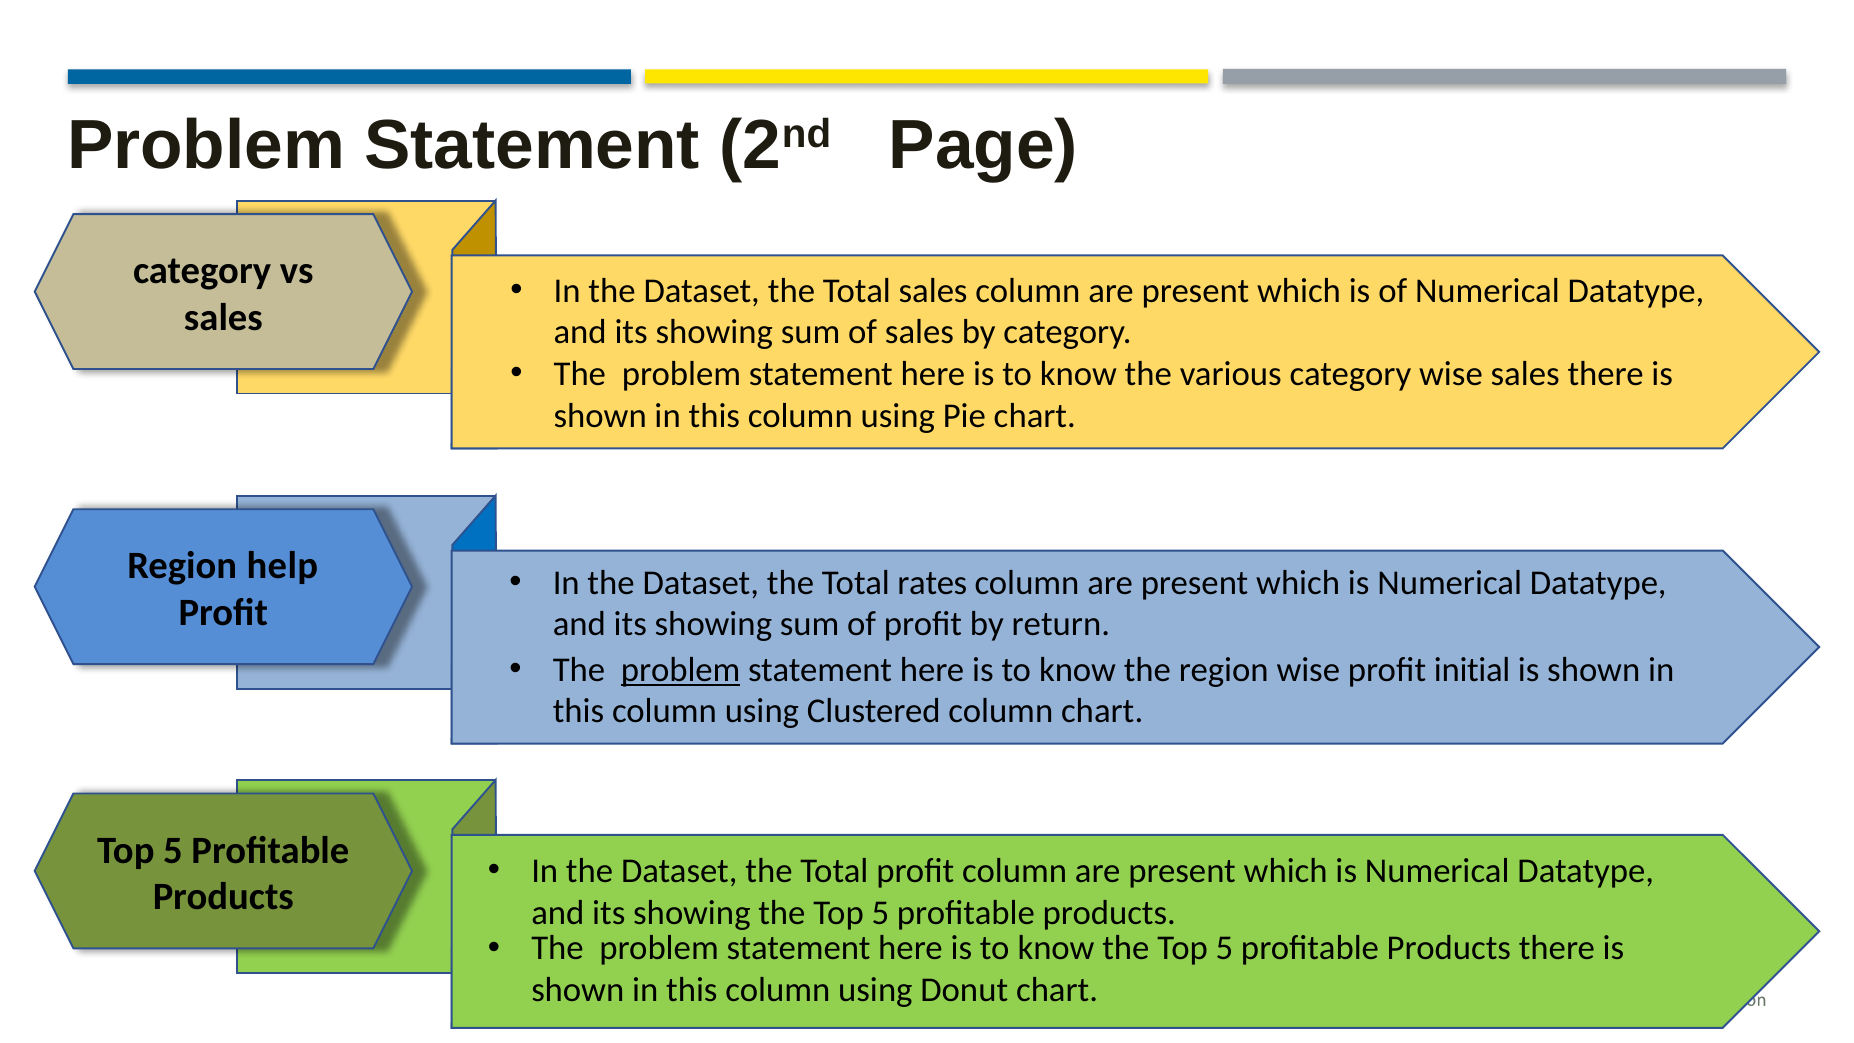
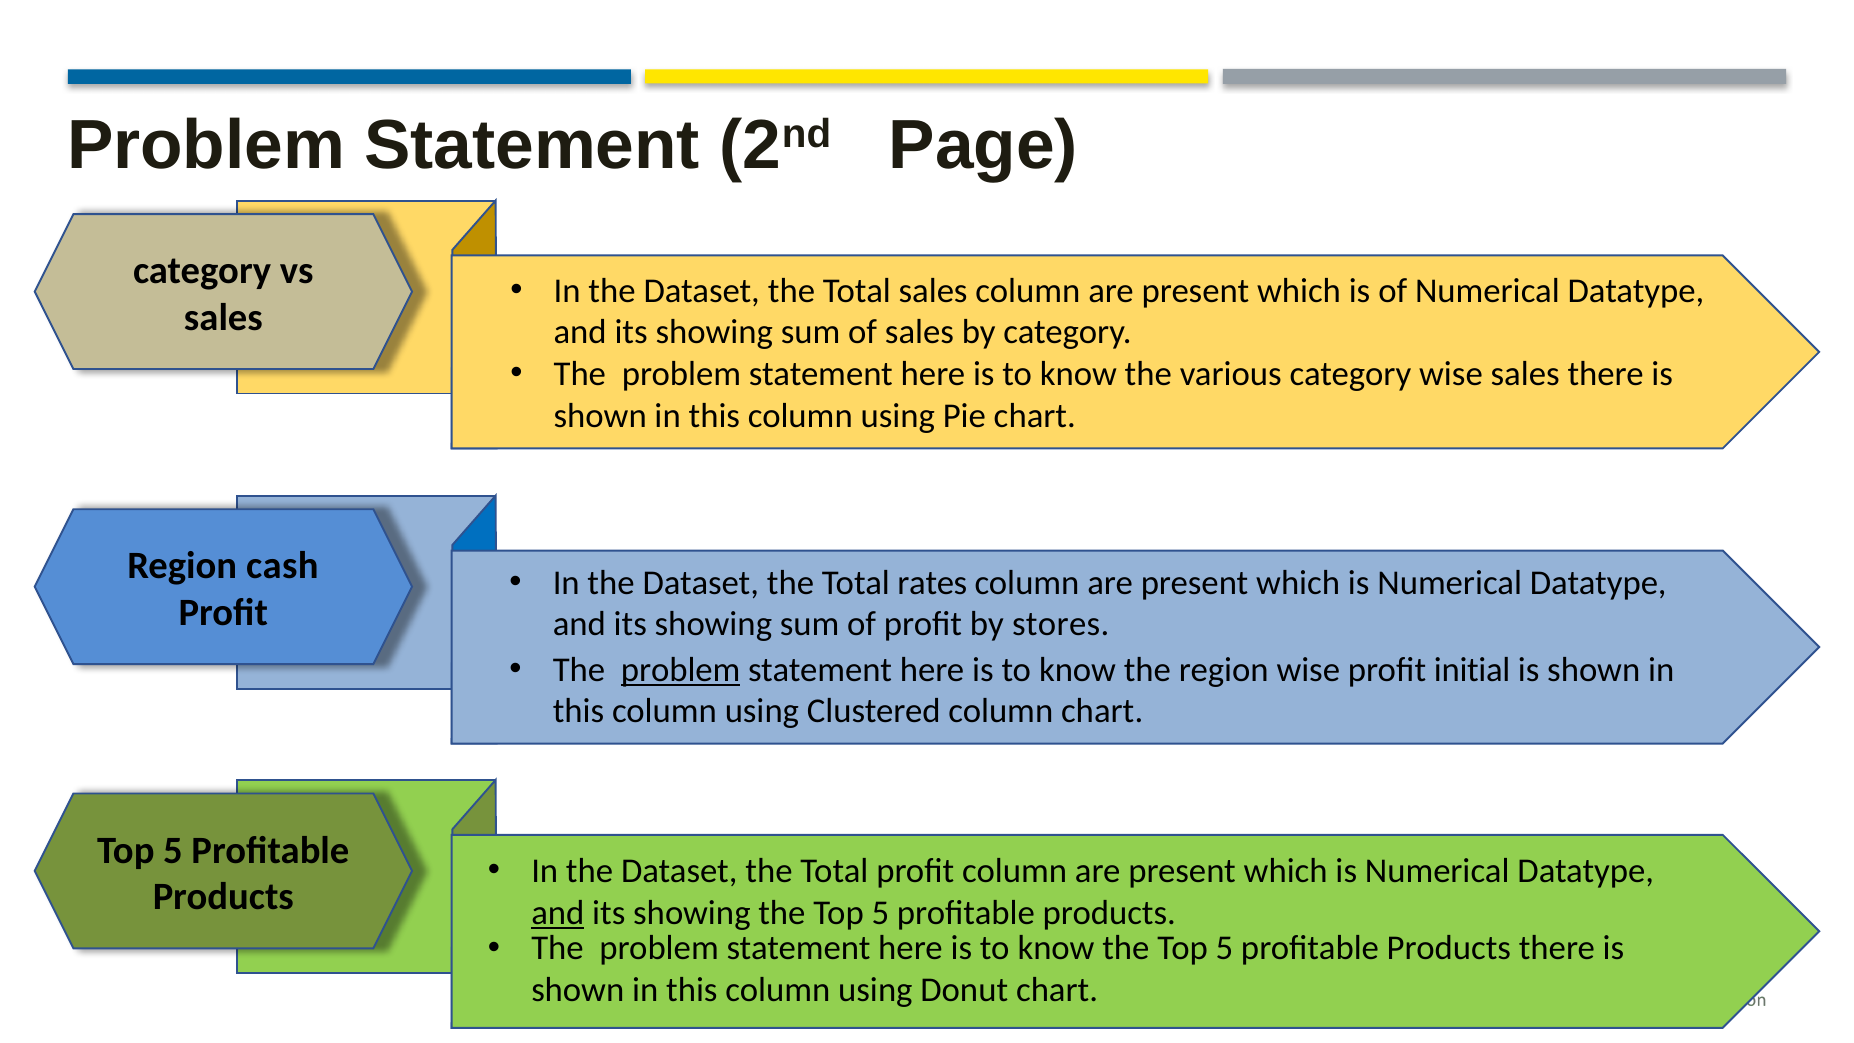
help: help -> cash
return: return -> stores
and at (558, 913) underline: none -> present
